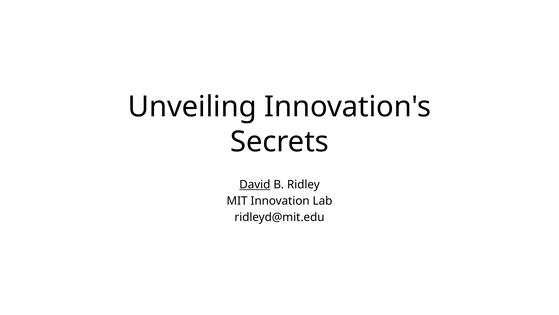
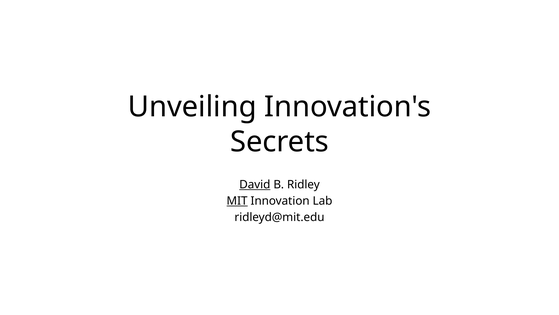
MIT underline: none -> present
